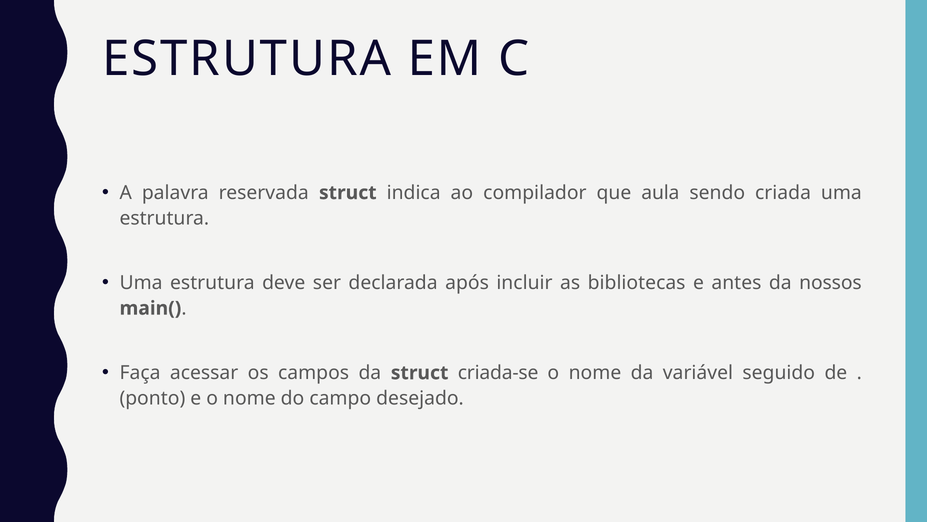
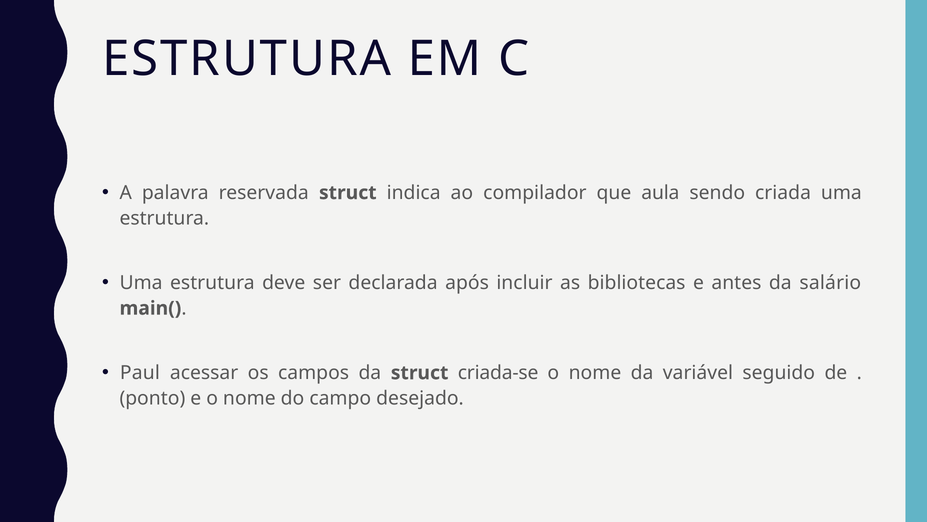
nossos: nossos -> salário
Faça: Faça -> Paul
